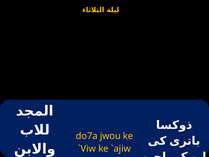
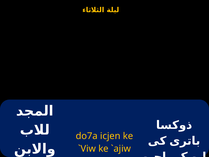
jwou: jwou -> icjen
